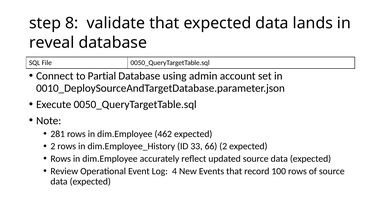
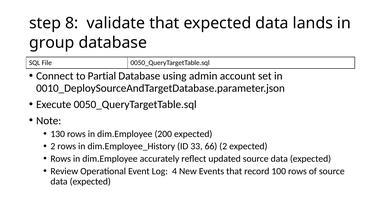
reveal: reveal -> group
281: 281 -> 130
462: 462 -> 200
